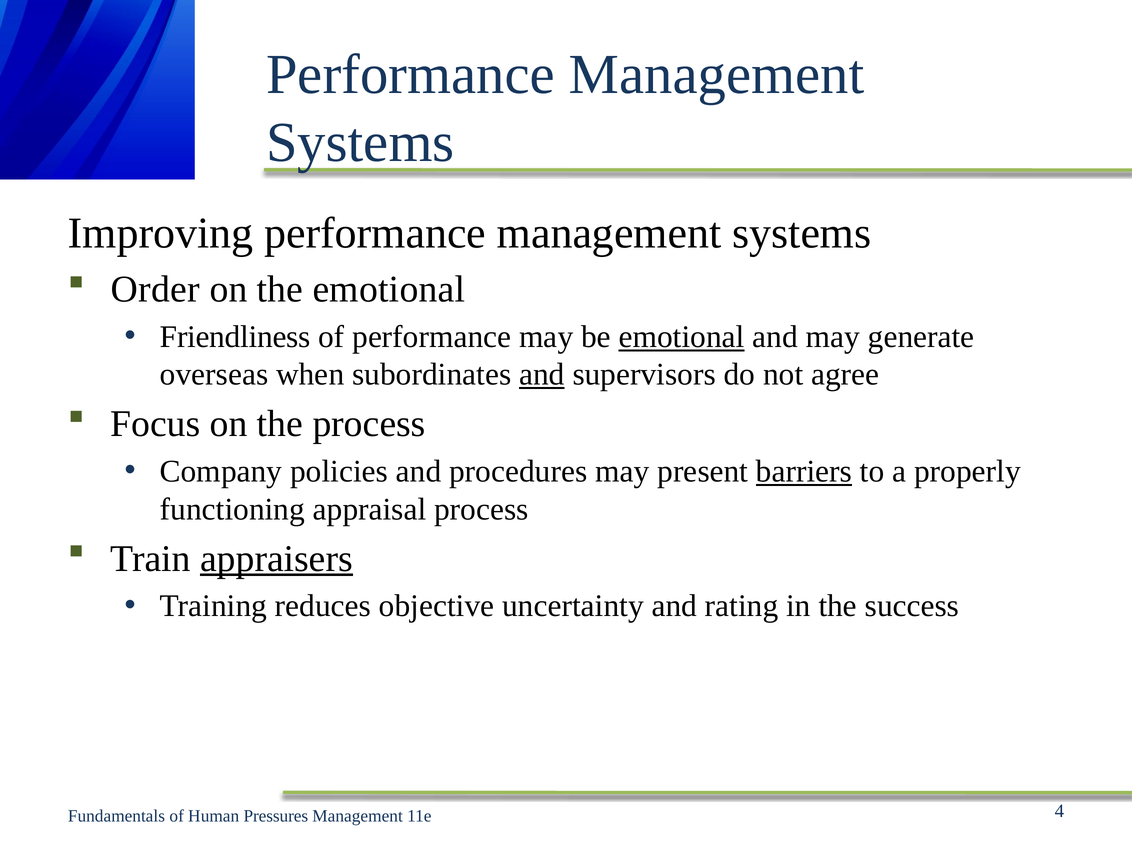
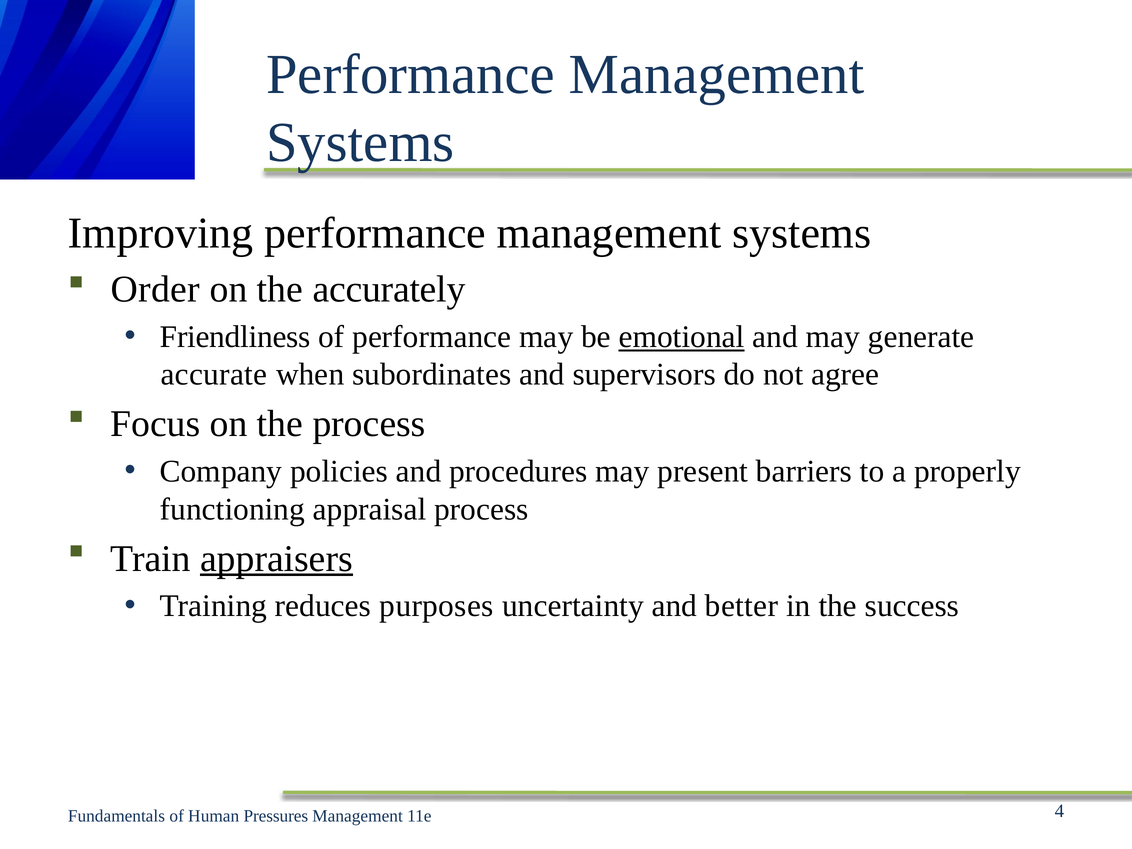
the emotional: emotional -> accurately
overseas: overseas -> accurate
and at (542, 375) underline: present -> none
barriers underline: present -> none
objective: objective -> purposes
rating: rating -> better
